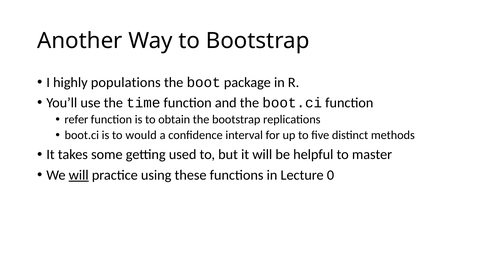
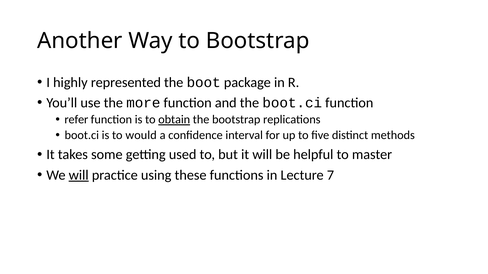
populations: populations -> represented
time: time -> more
obtain underline: none -> present
0: 0 -> 7
